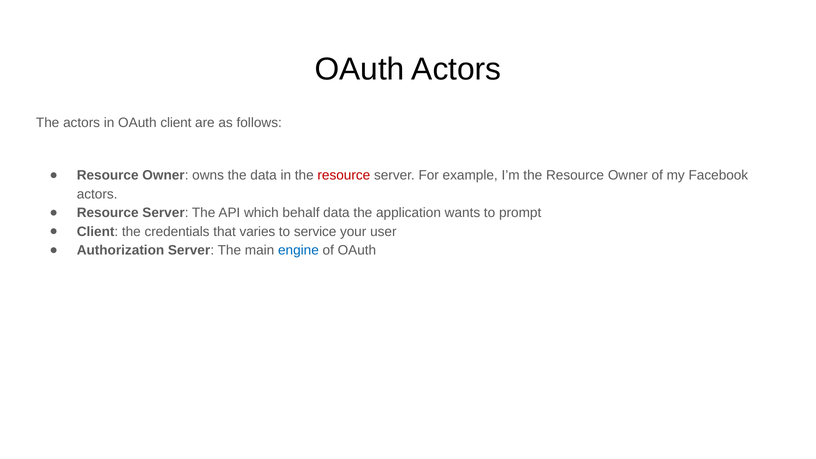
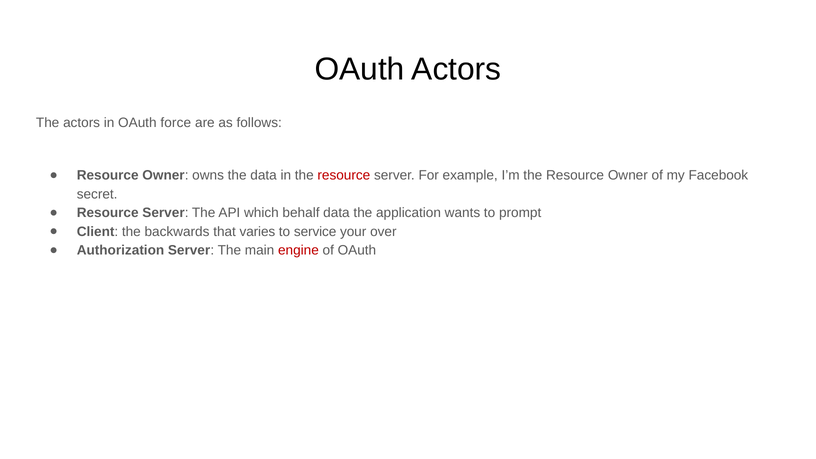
OAuth client: client -> force
actors at (97, 194): actors -> secret
credentials: credentials -> backwards
user: user -> over
engine colour: blue -> red
